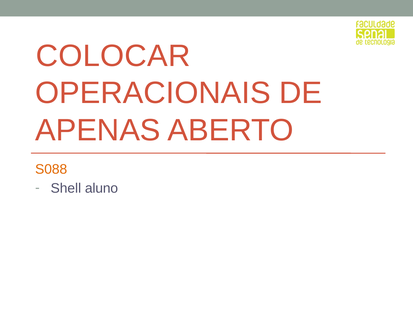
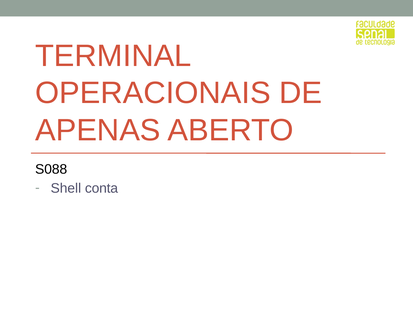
COLOCAR: COLOCAR -> TERMINAL
S088 colour: orange -> black
aluno: aluno -> conta
